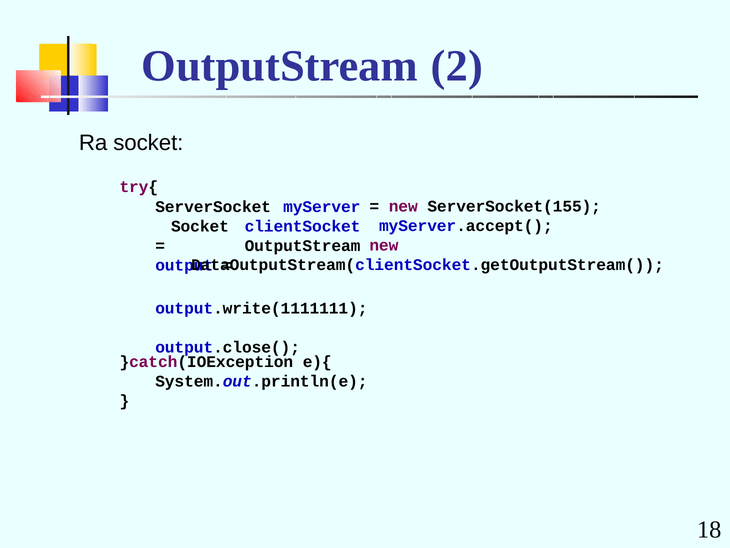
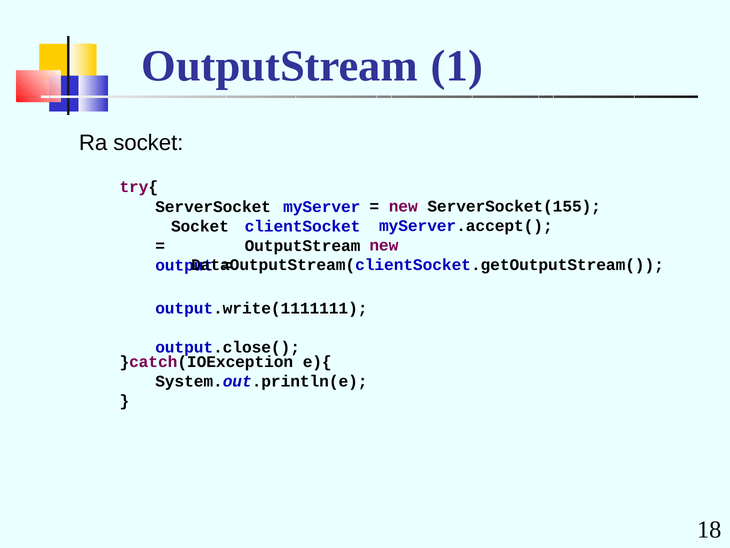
2: 2 -> 1
